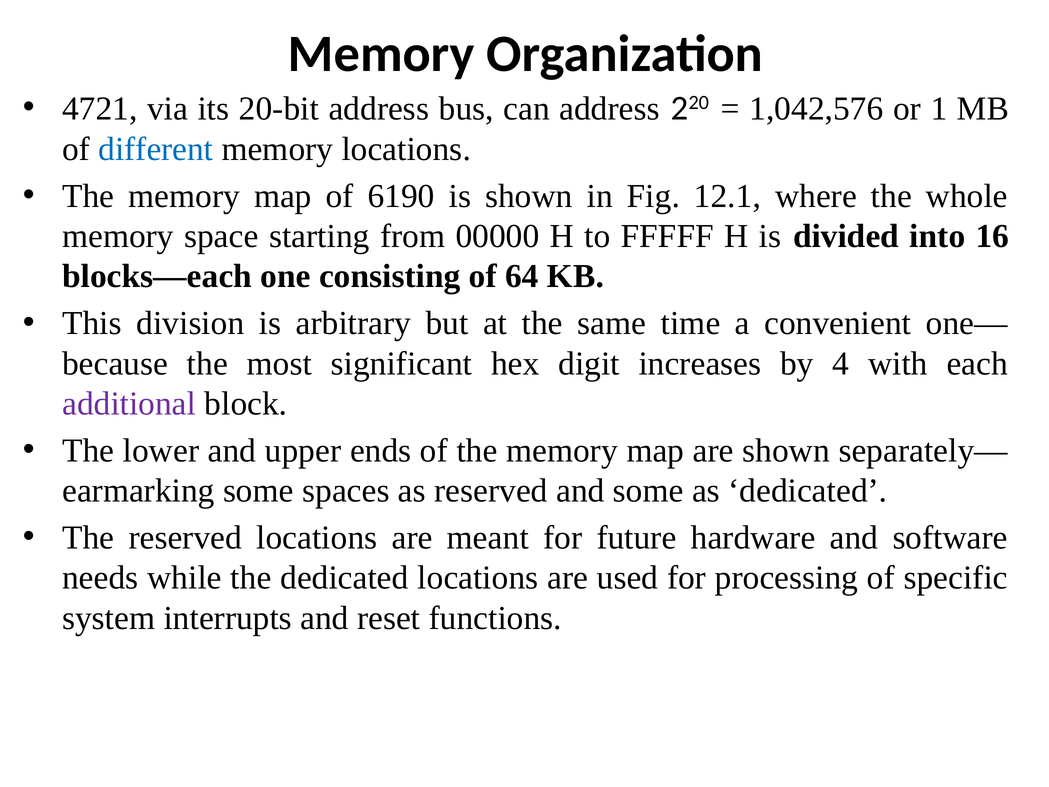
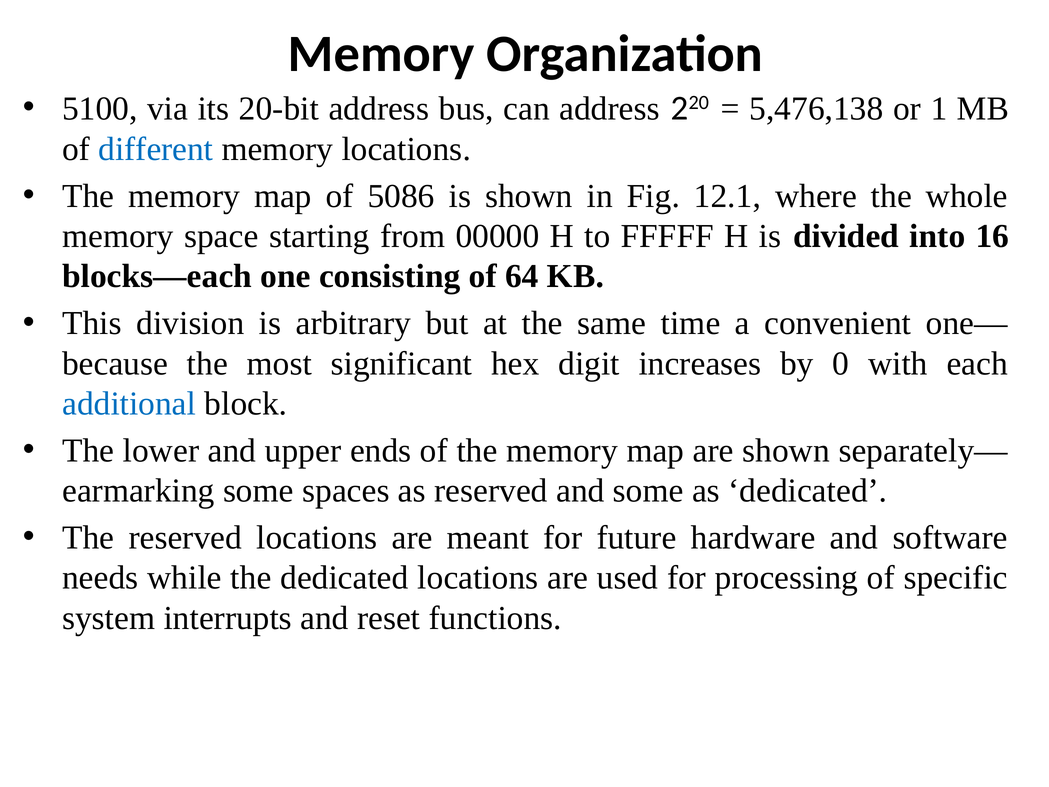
4721: 4721 -> 5100
1,042,576: 1,042,576 -> 5,476,138
6190: 6190 -> 5086
4: 4 -> 0
additional colour: purple -> blue
